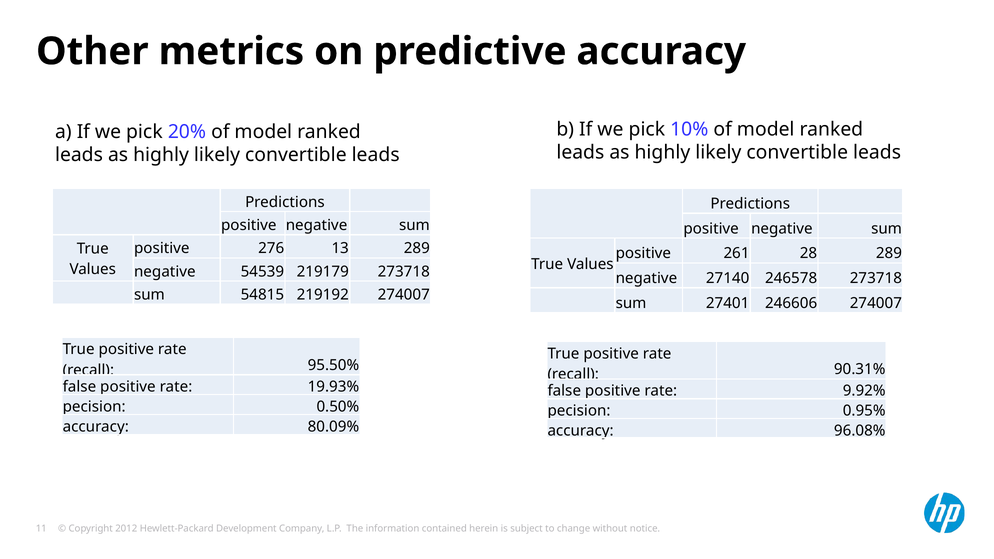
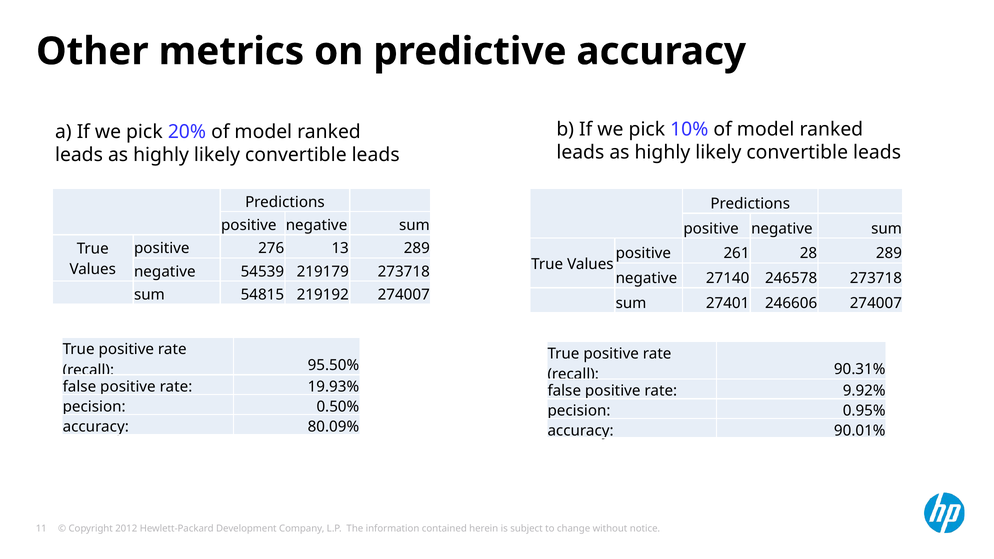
96.08%: 96.08% -> 90.01%
